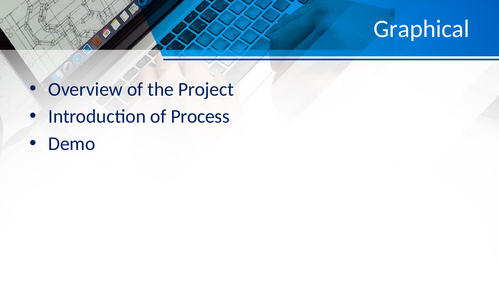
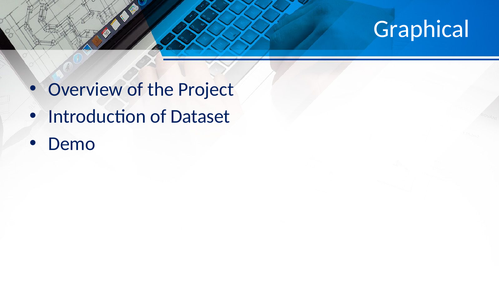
Process: Process -> Dataset
